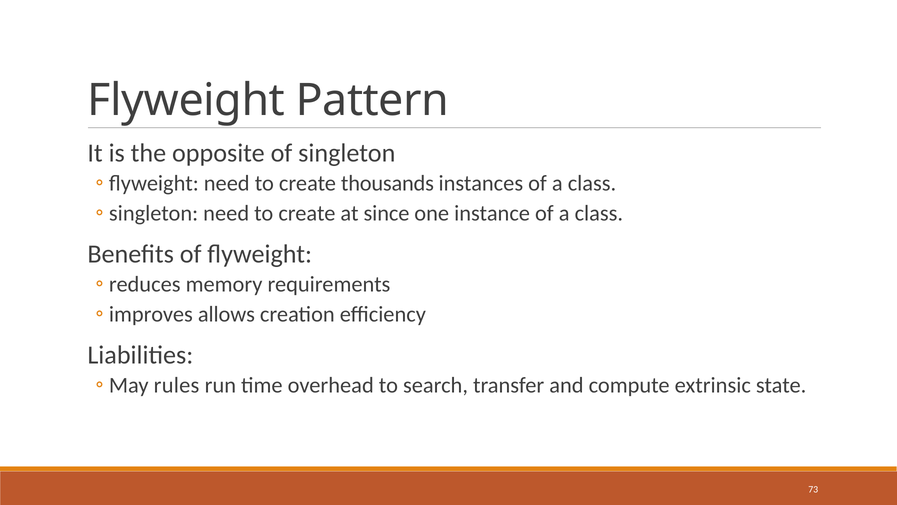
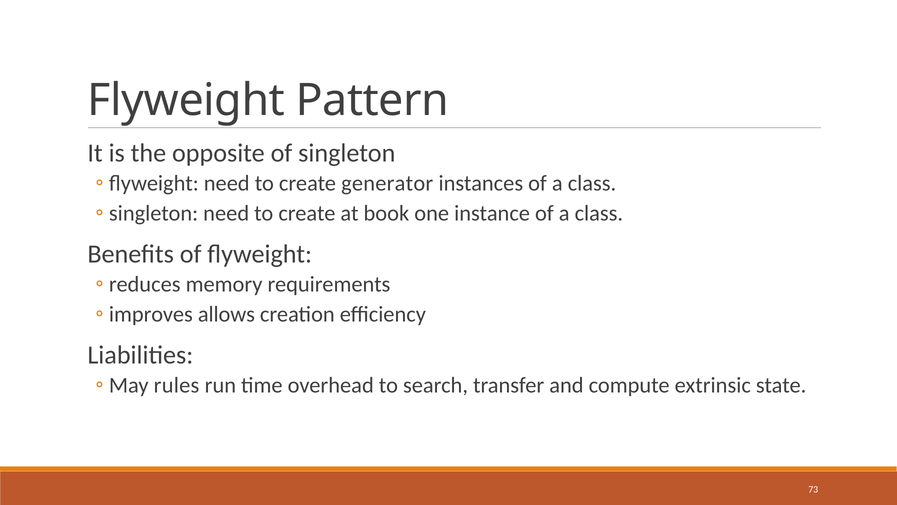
thousands: thousands -> generator
since: since -> book
